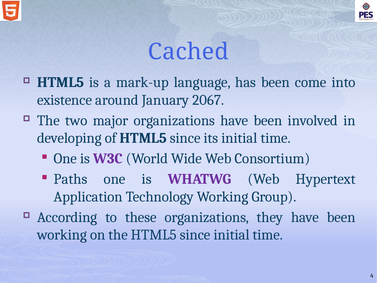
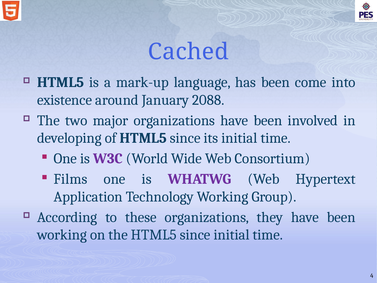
2067: 2067 -> 2088
Paths: Paths -> Films
